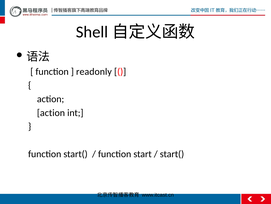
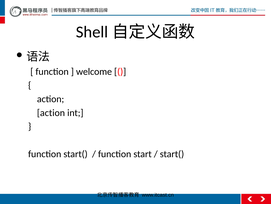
readonly: readonly -> welcome
